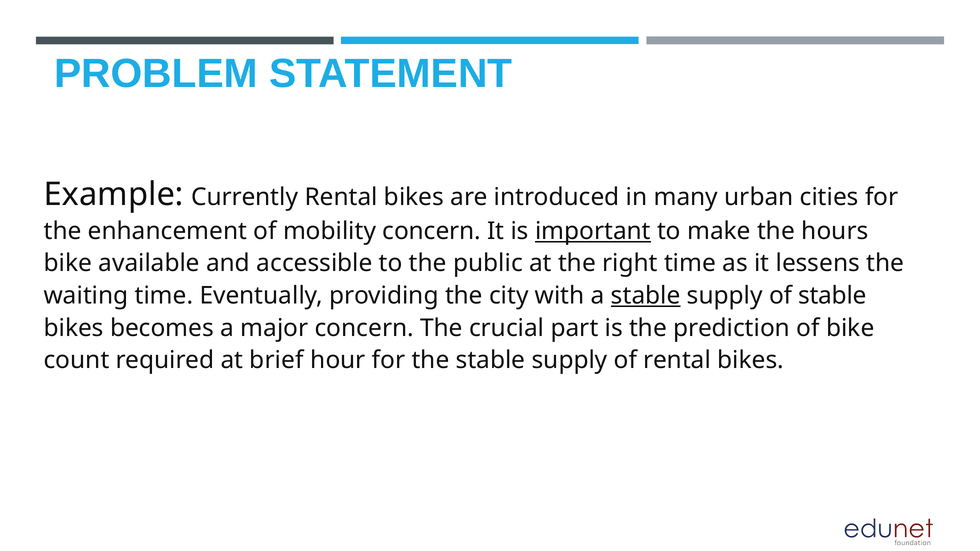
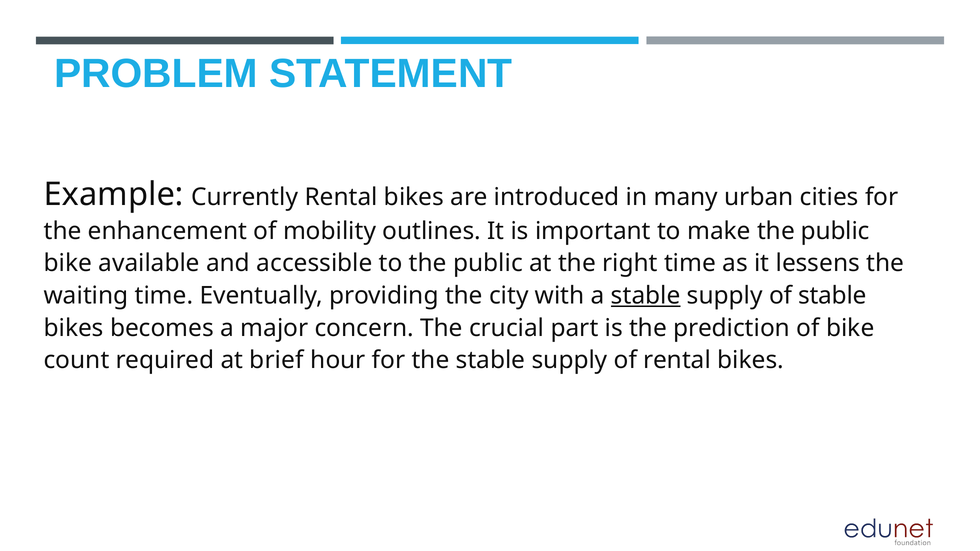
mobility concern: concern -> outlines
important underline: present -> none
make the hours: hours -> public
